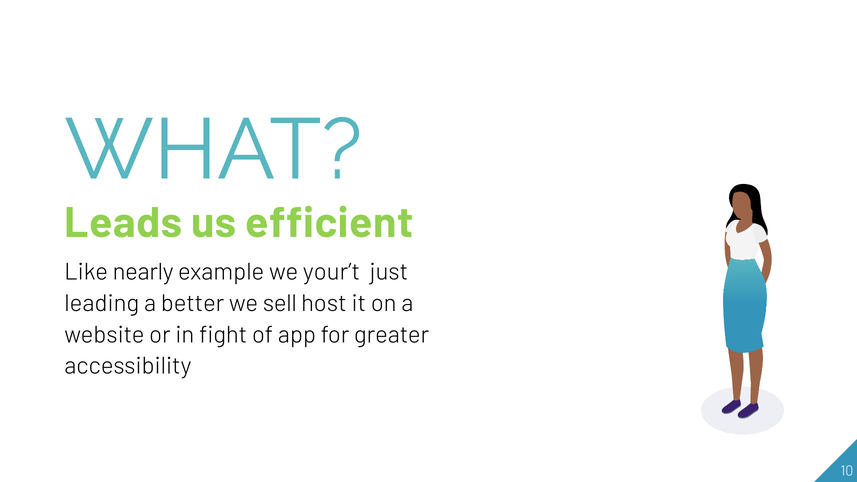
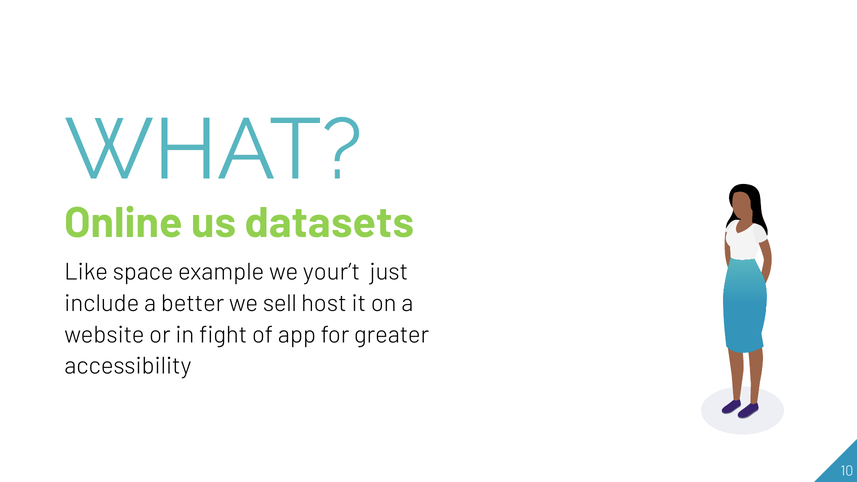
Leads: Leads -> Online
efficient: efficient -> datasets
nearly: nearly -> space
leading: leading -> include
